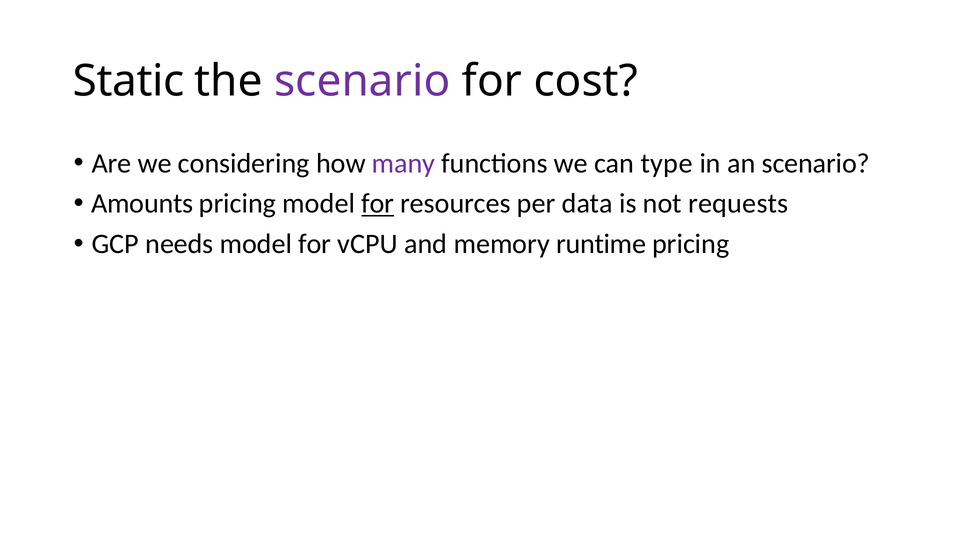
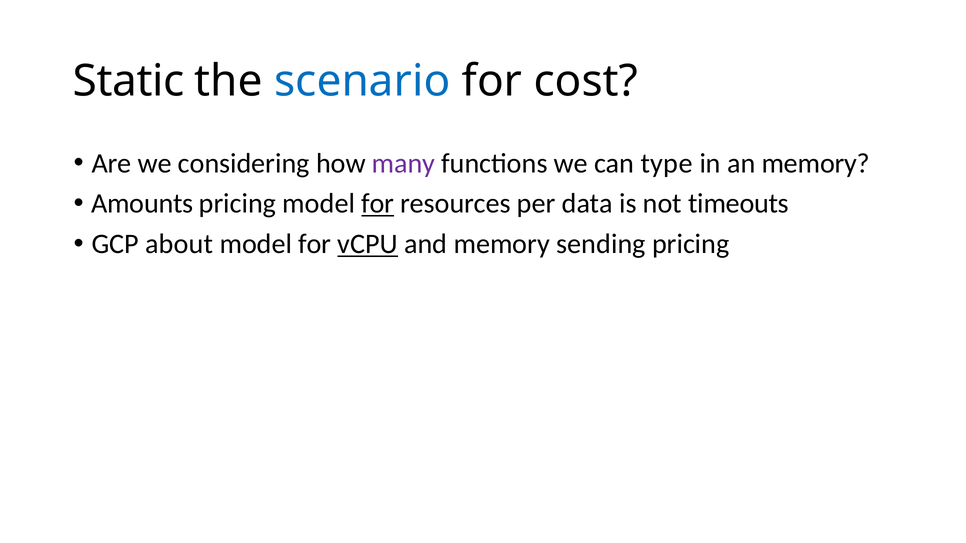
scenario at (362, 81) colour: purple -> blue
an scenario: scenario -> memory
requests: requests -> timeouts
needs: needs -> about
vCPU underline: none -> present
runtime: runtime -> sending
